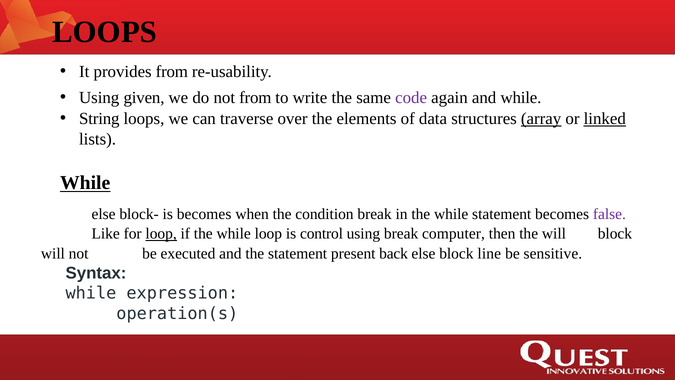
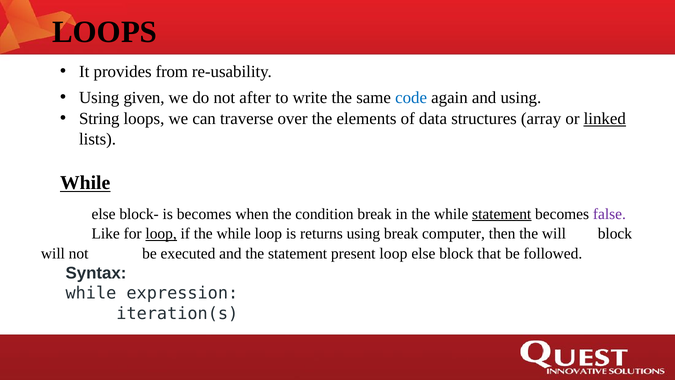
not from: from -> after
code colour: purple -> blue
and while: while -> using
array underline: present -> none
statement at (502, 214) underline: none -> present
control: control -> returns
present back: back -> loop
line: line -> that
sensitive: sensitive -> followed
operation(s: operation(s -> iteration(s
